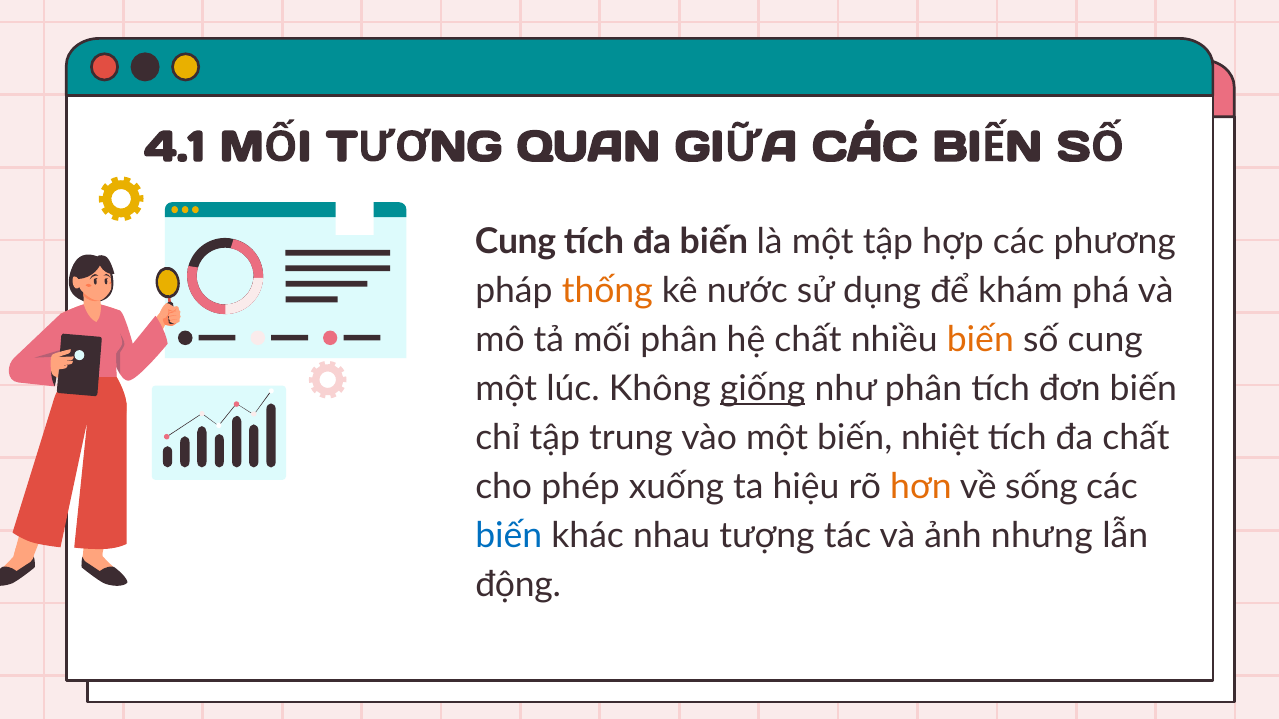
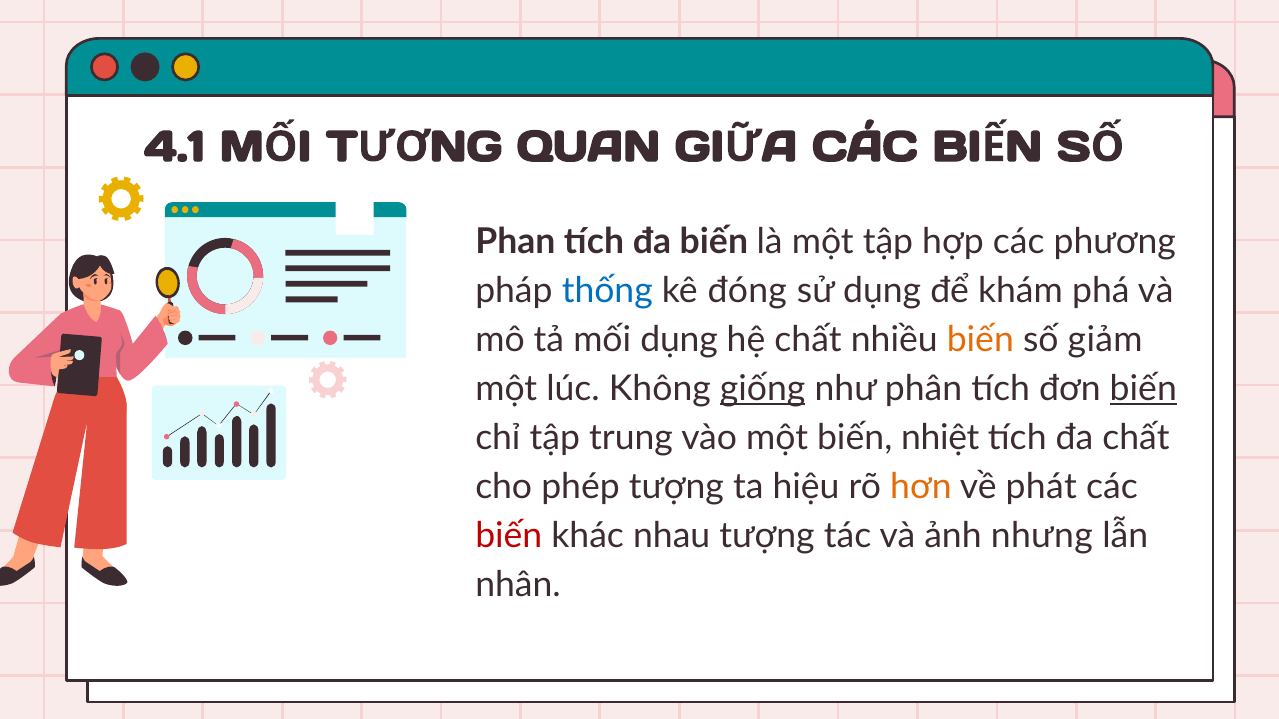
Cung at (516, 242): Cung -> Phan
thống colour: orange -> blue
nước: nước -> đóng
mối phân: phân -> dụng
số cung: cung -> giảm
biến at (1143, 389) underline: none -> present
phép xuống: xuống -> tượng
sống: sống -> phát
biến at (509, 536) colour: blue -> red
động: động -> nhân
